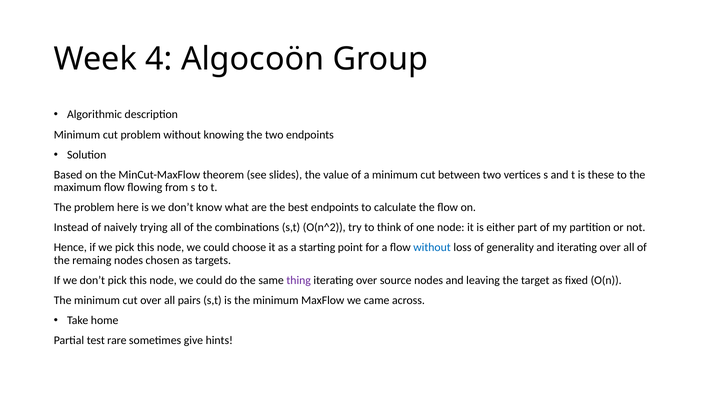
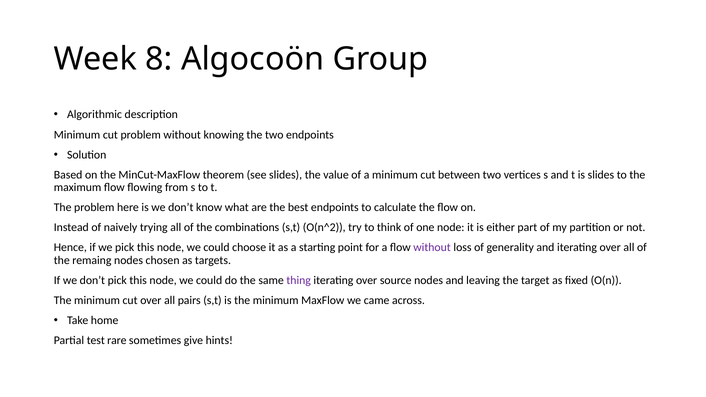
4: 4 -> 8
is these: these -> slides
without at (432, 248) colour: blue -> purple
